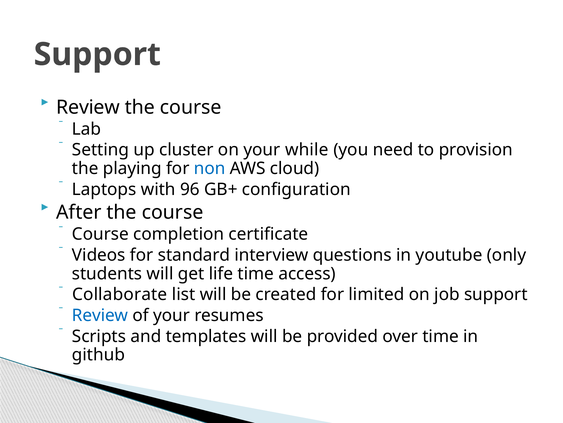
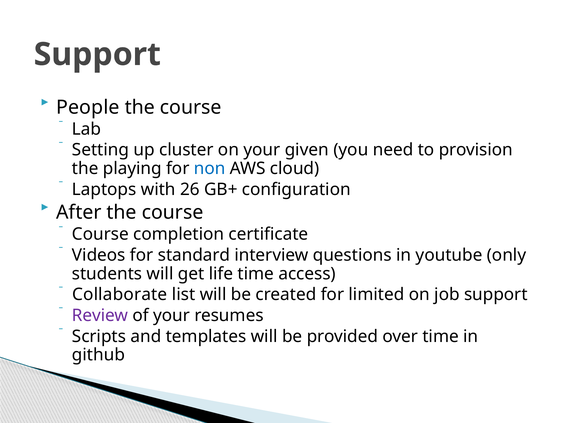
Review at (88, 107): Review -> People
while: while -> given
96: 96 -> 26
Review at (100, 315) colour: blue -> purple
